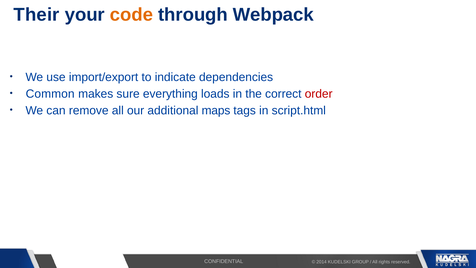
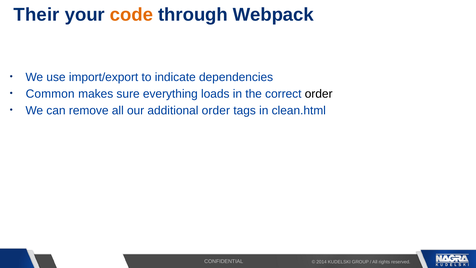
order at (319, 94) colour: red -> black
additional maps: maps -> order
script.html: script.html -> clean.html
